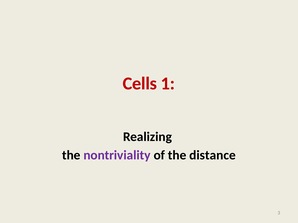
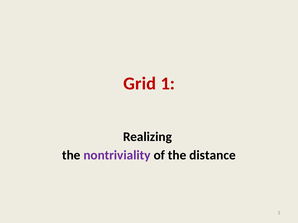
Cells: Cells -> Grid
